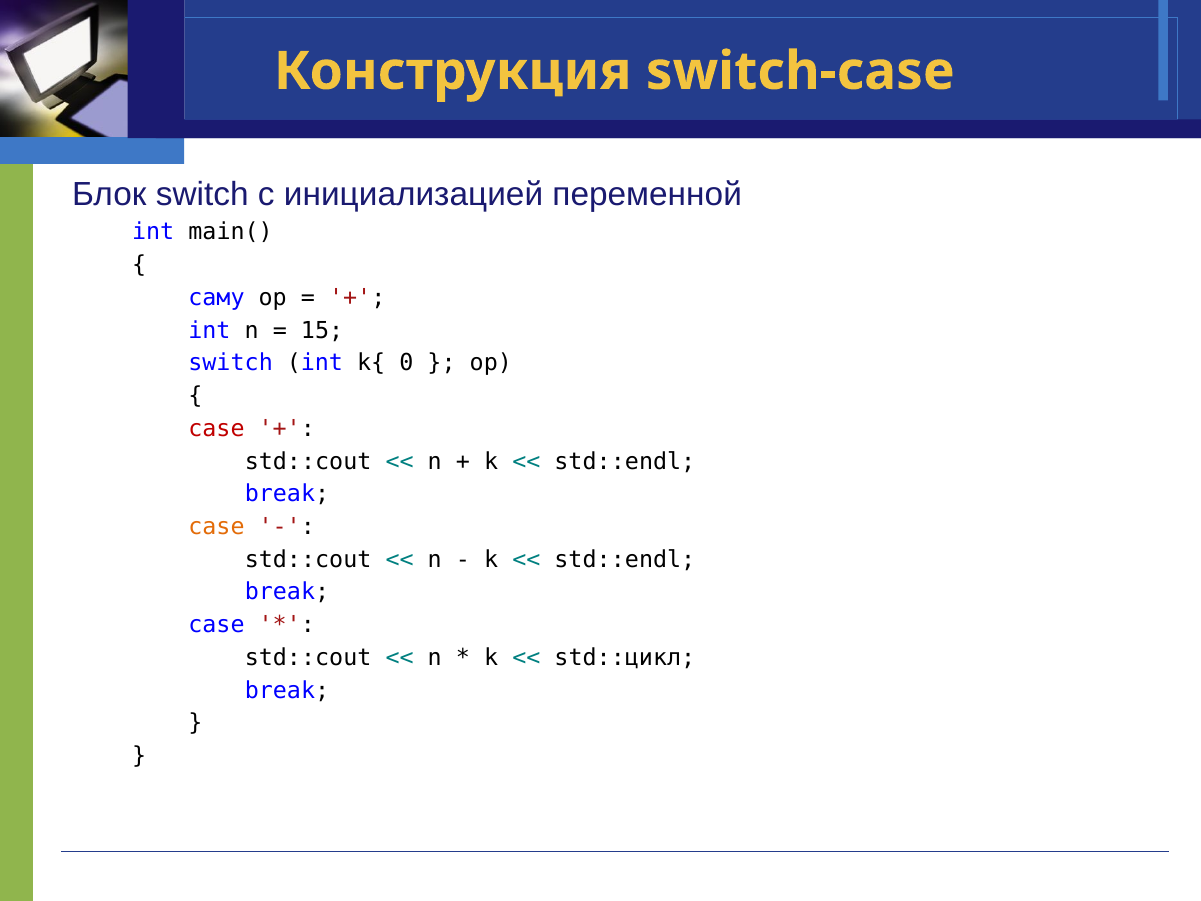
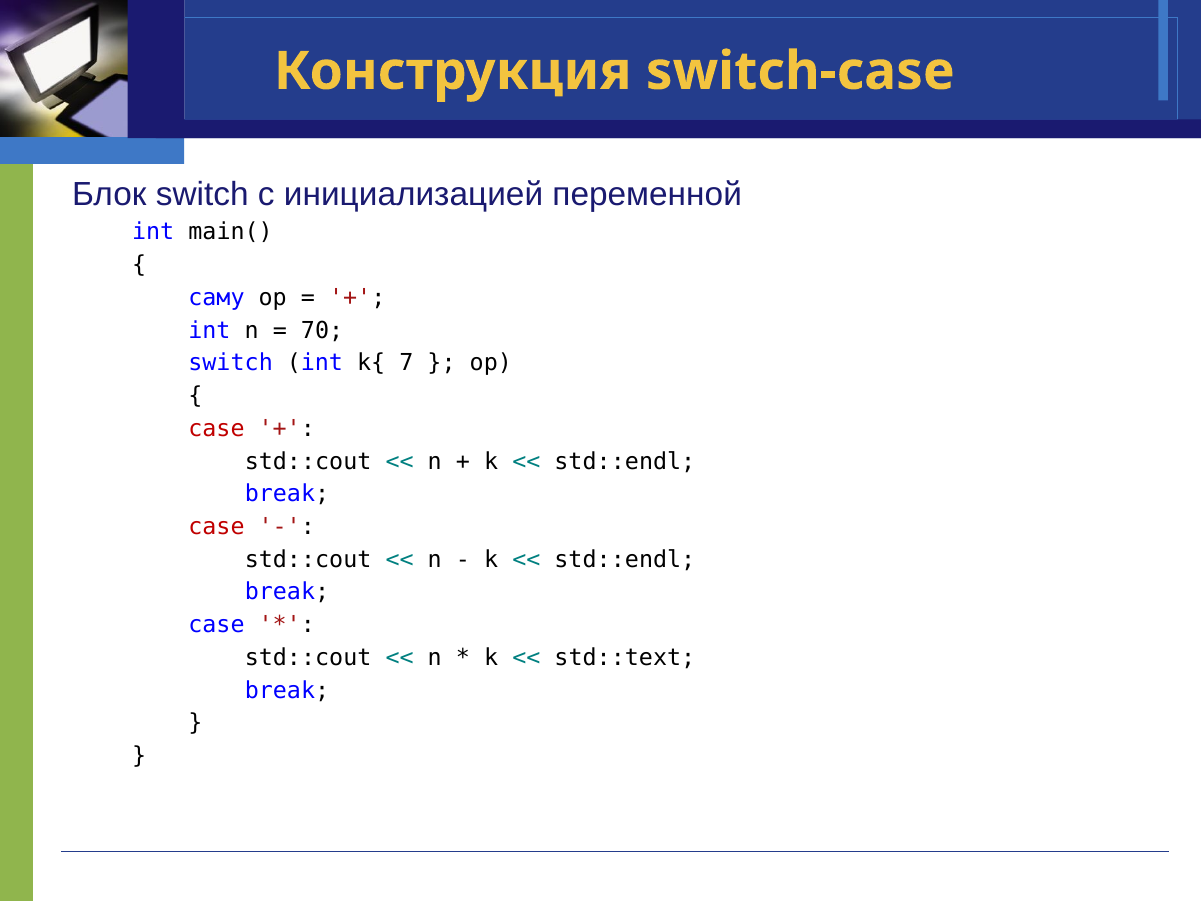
15: 15 -> 70
0: 0 -> 7
case at (216, 527) colour: orange -> red
std::цикл: std::цикл -> std::text
